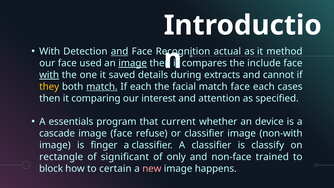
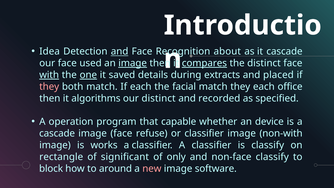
With at (50, 51): With -> Idea
actual: actual -> about
it method: method -> cascade
compares underline: none -> present
the include: include -> distinct
one underline: none -> present
cannot: cannot -> placed
they at (49, 87) colour: yellow -> pink
match at (102, 87) underline: present -> none
match face: face -> they
cases: cases -> office
comparing: comparing -> algorithms
our interest: interest -> distinct
attention: attention -> recorded
essentials: essentials -> operation
current: current -> capable
finger: finger -> works
non-face trained: trained -> classify
certain: certain -> around
happens: happens -> software
